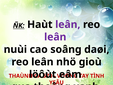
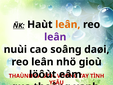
leân at (68, 24) colour: purple -> orange
